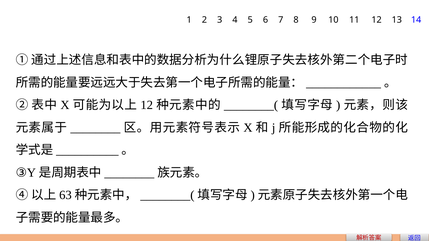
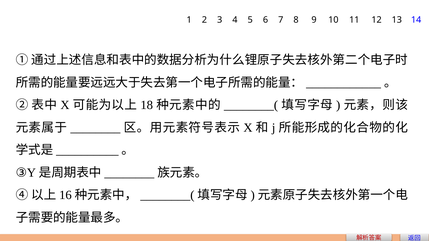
12 at (147, 105): 12 -> 18
63: 63 -> 16
